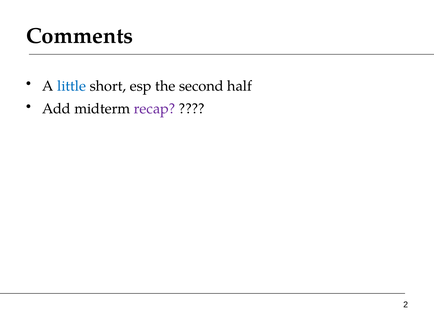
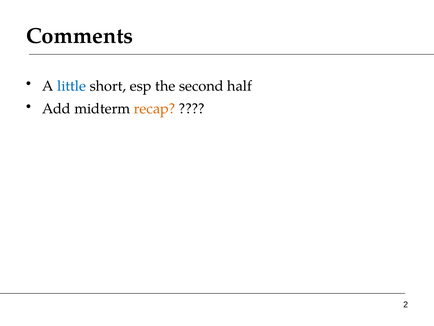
recap colour: purple -> orange
